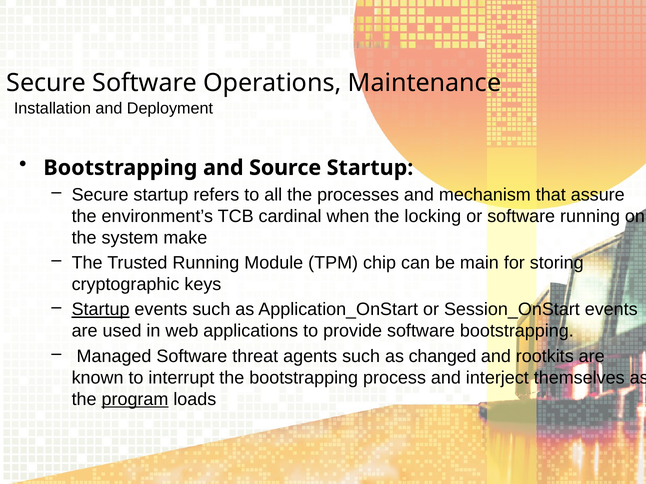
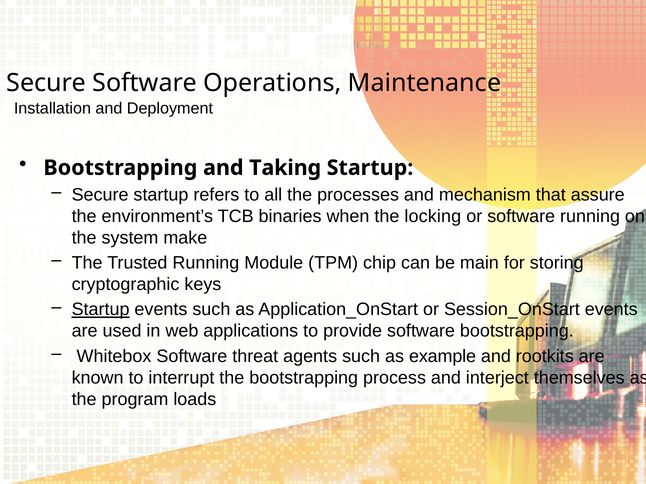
Source: Source -> Taking
cardinal: cardinal -> binaries
Managed: Managed -> Whitebox
changed: changed -> example
program underline: present -> none
